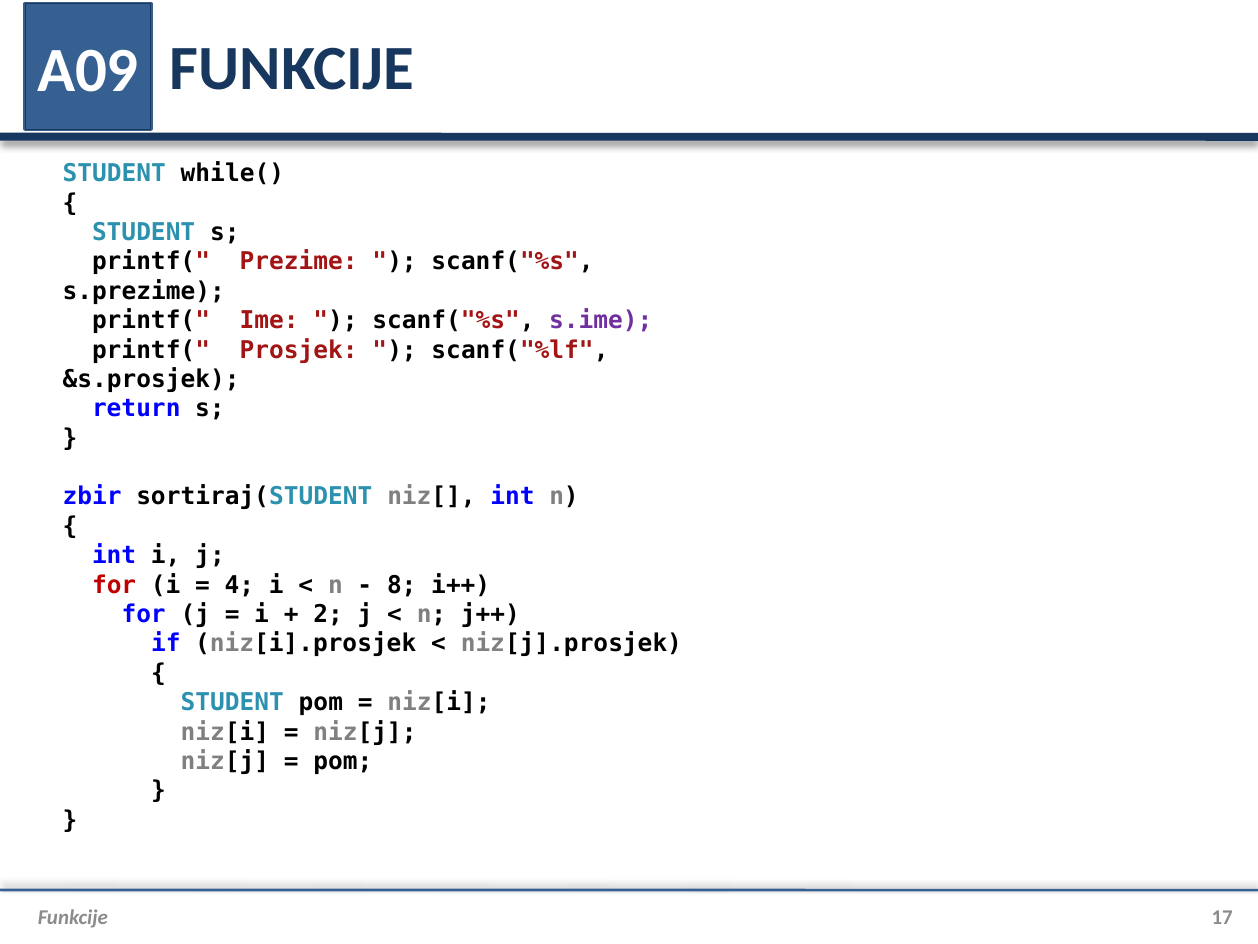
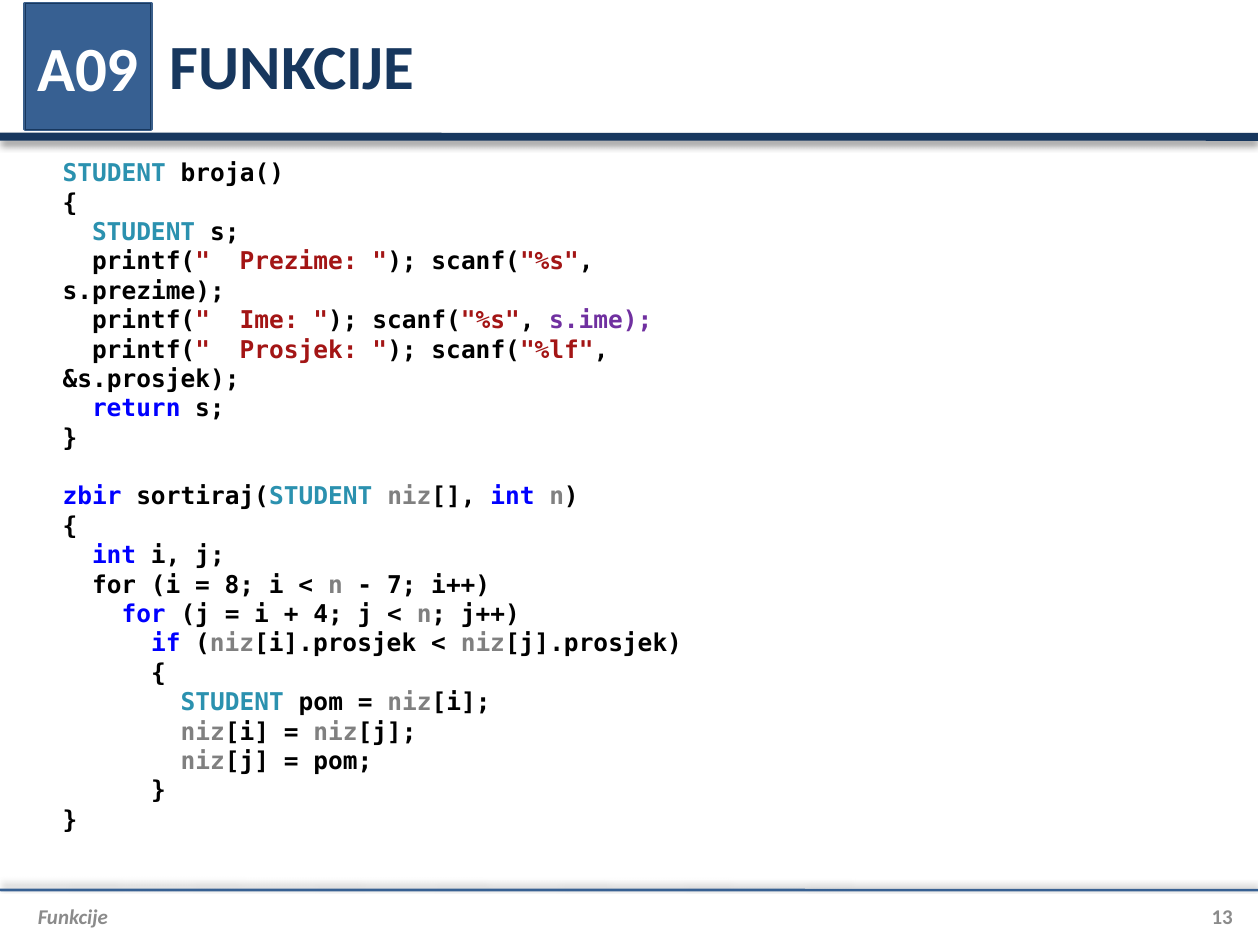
while(: while( -> broja(
for at (114, 585) colour: red -> black
4: 4 -> 8
8: 8 -> 7
2: 2 -> 4
17: 17 -> 13
